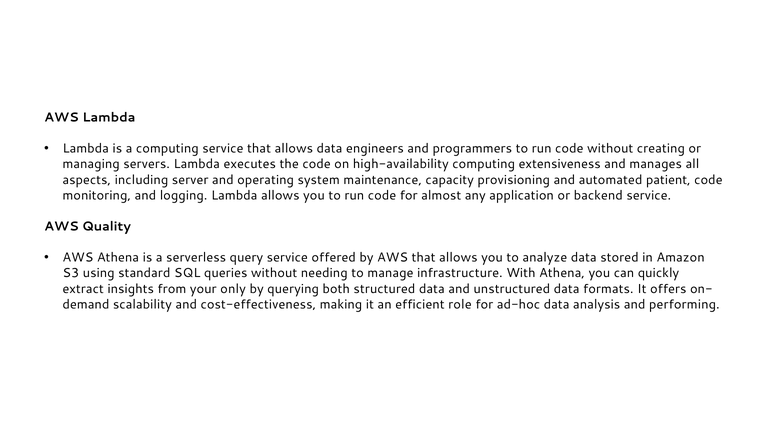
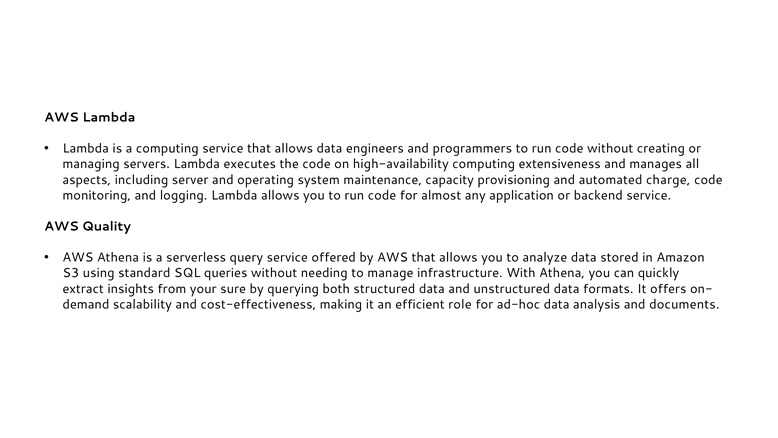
patient: patient -> charge
only: only -> sure
performing: performing -> documents
